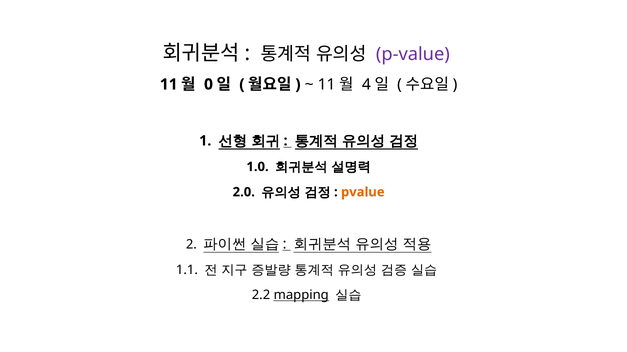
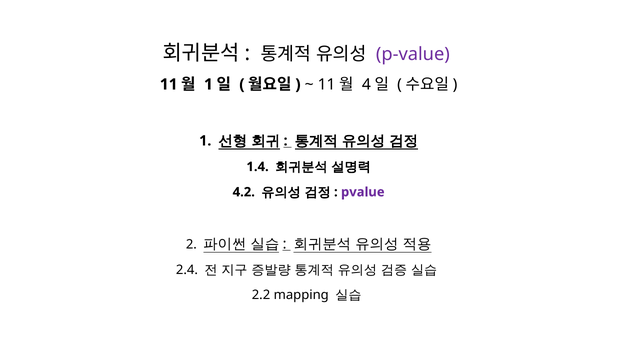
0 at (208, 85): 0 -> 1
1.0: 1.0 -> 1.4
2.0: 2.0 -> 4.2
pvalue colour: orange -> purple
1.1: 1.1 -> 2.4
mapping underline: present -> none
